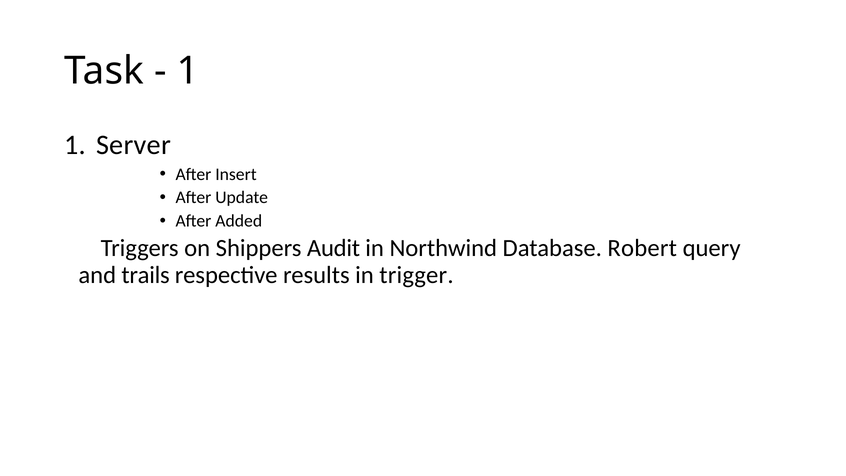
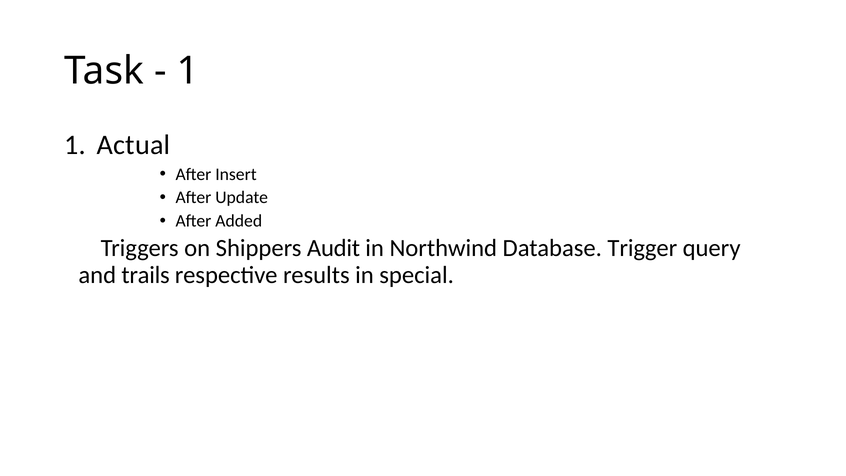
Server: Server -> Actual
Robert: Robert -> Trigger
trigger: trigger -> special
